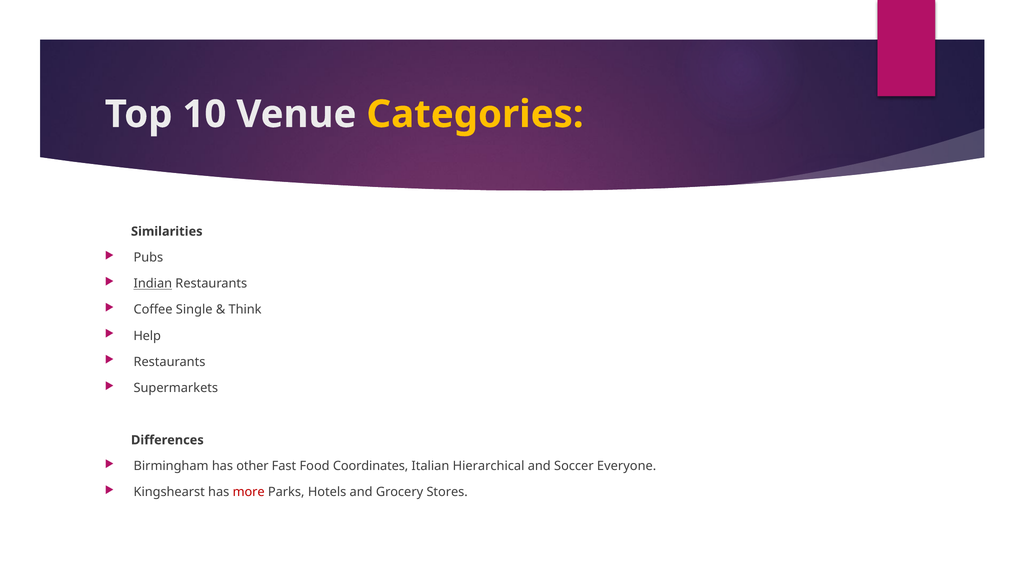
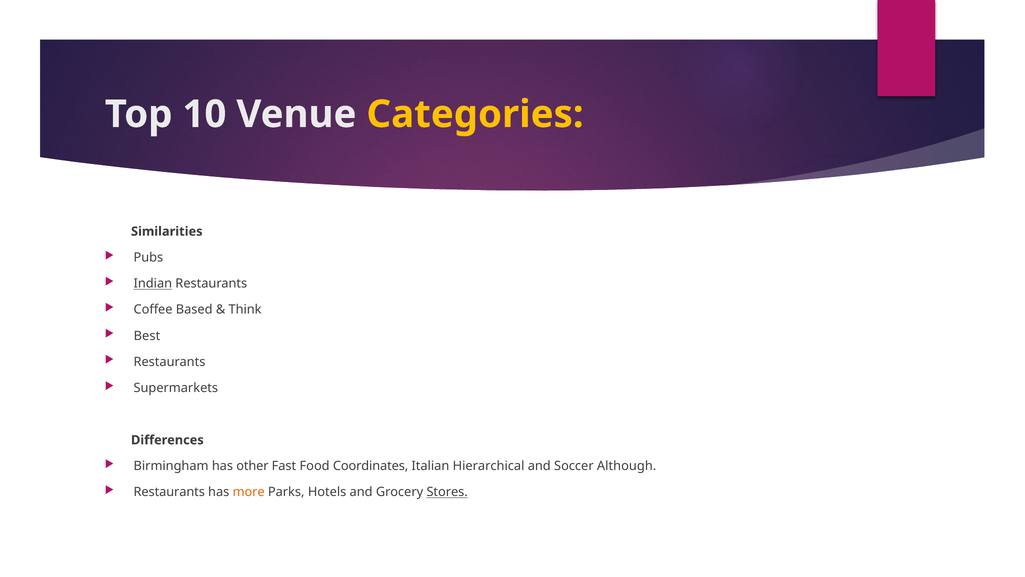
Single: Single -> Based
Help: Help -> Best
Everyone: Everyone -> Although
Kingshearst at (169, 492): Kingshearst -> Restaurants
more colour: red -> orange
Stores underline: none -> present
